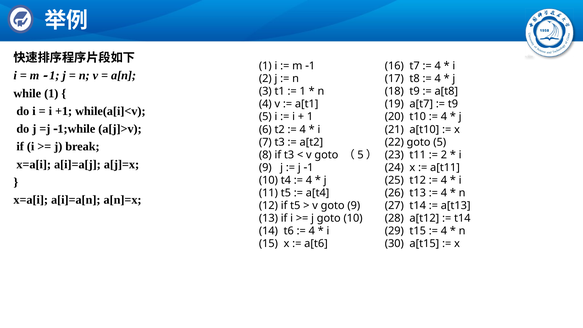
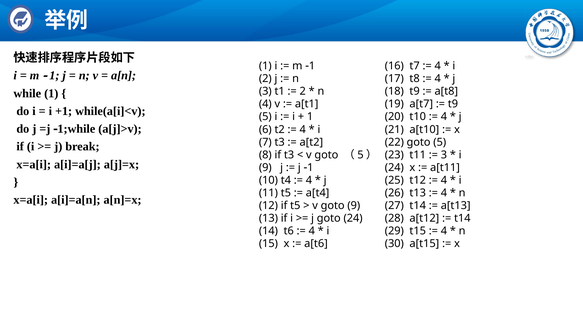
1 at (303, 91): 1 -> 2
2 at (444, 155): 2 -> 3
goto 10: 10 -> 24
